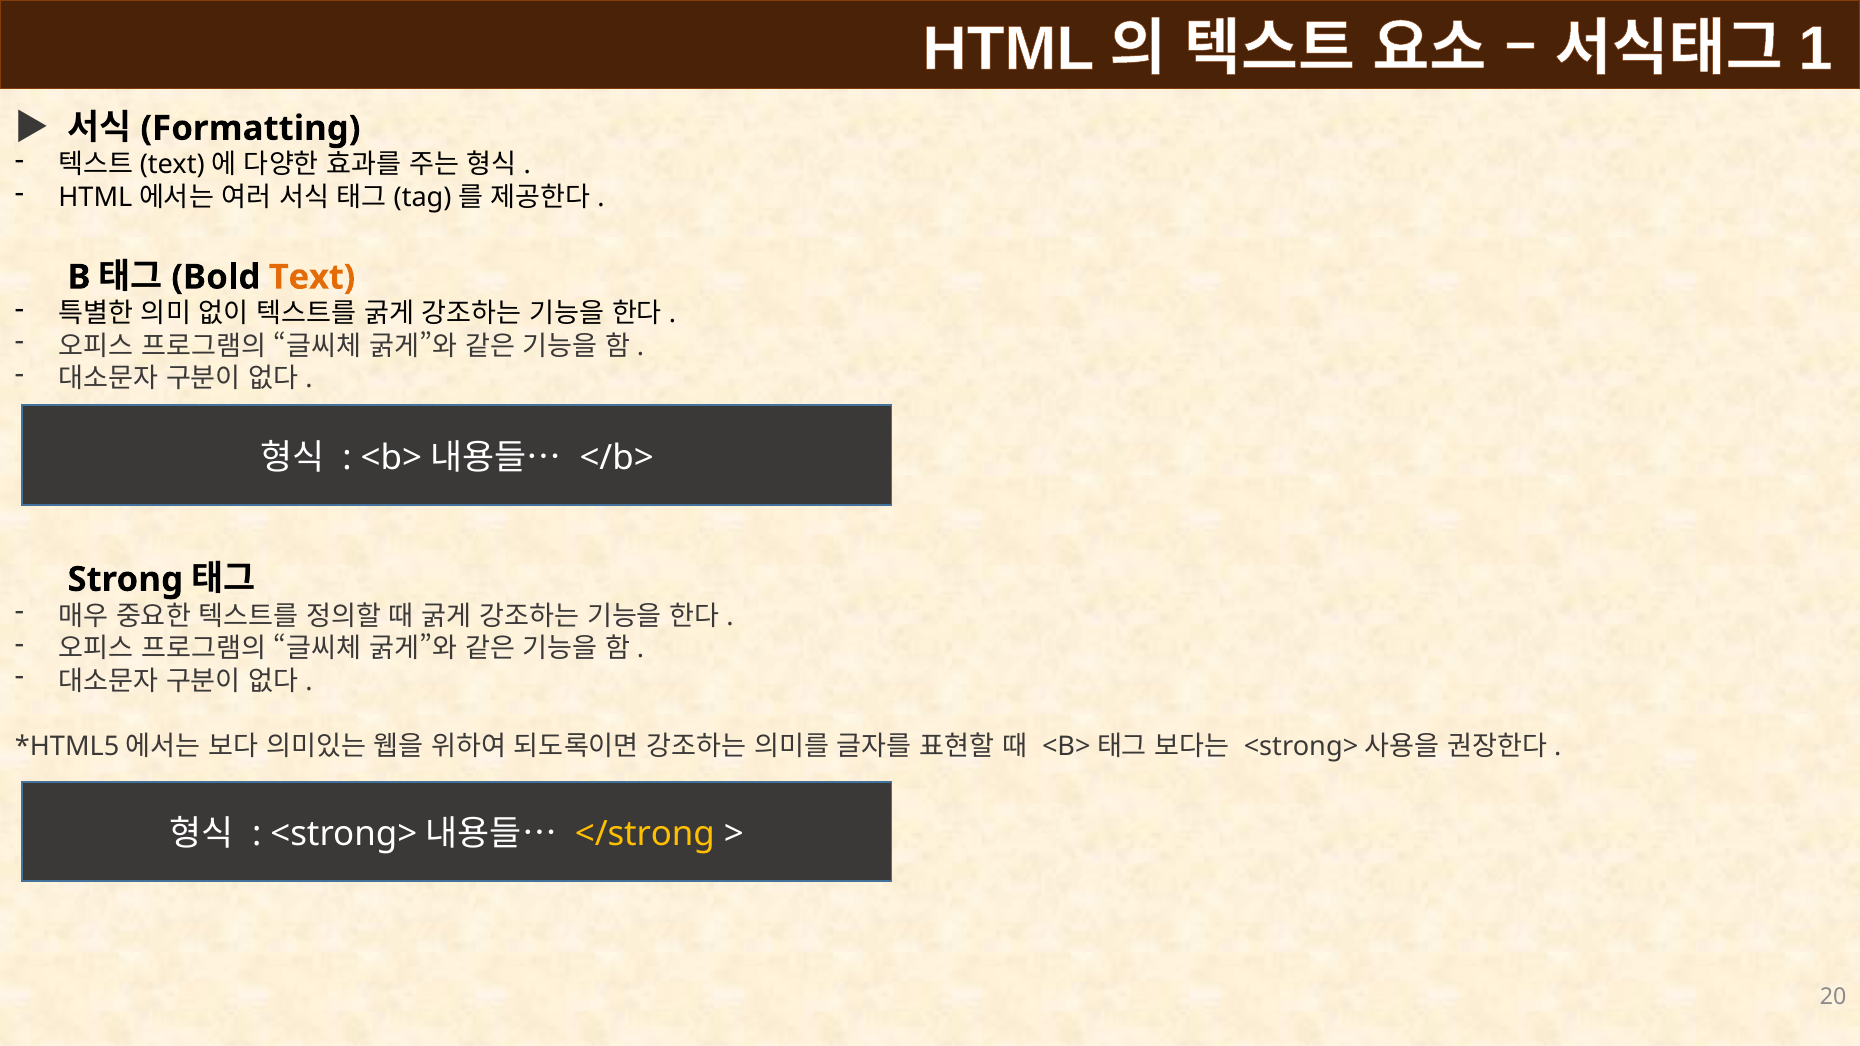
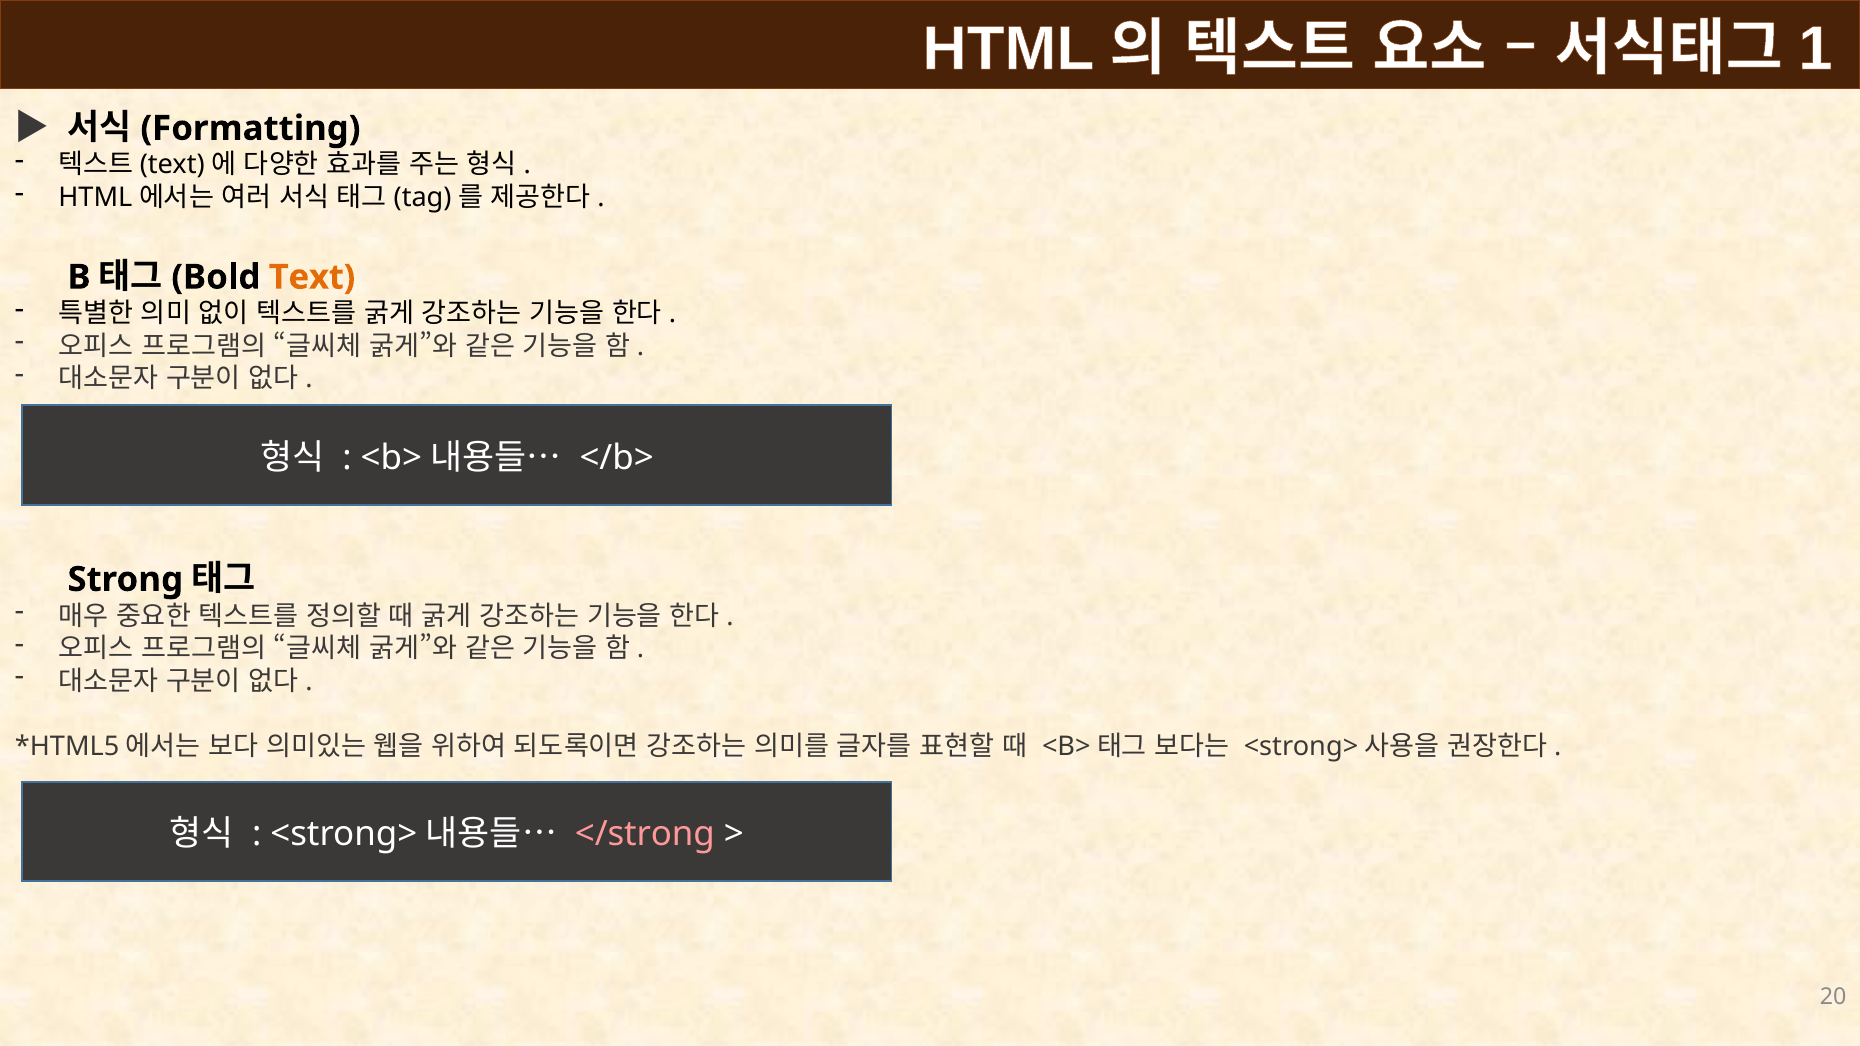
</strong colour: yellow -> pink
